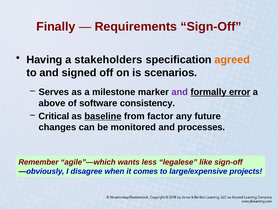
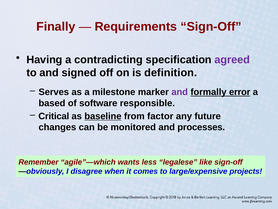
stakeholders: stakeholders -> contradicting
agreed colour: orange -> purple
scenarios: scenarios -> definition
above: above -> based
consistency: consistency -> responsible
